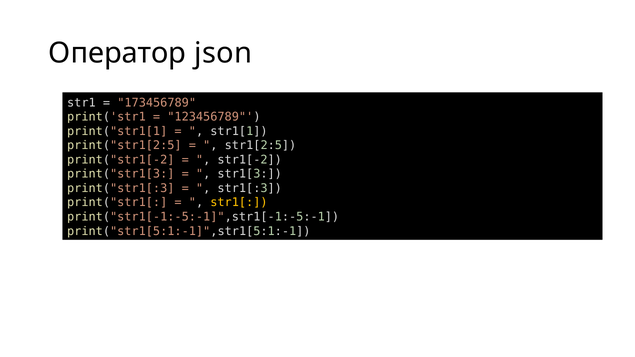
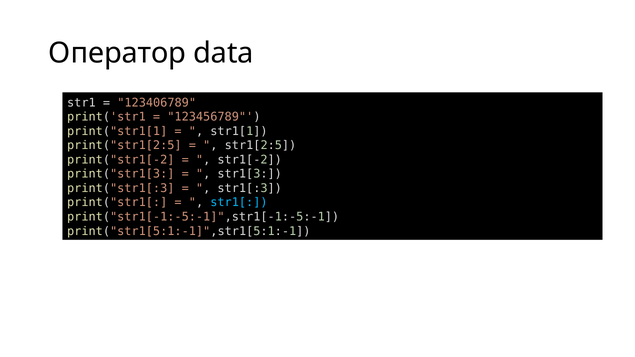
json: json -> data
173456789: 173456789 -> 123406789
str1[ colour: yellow -> light blue
